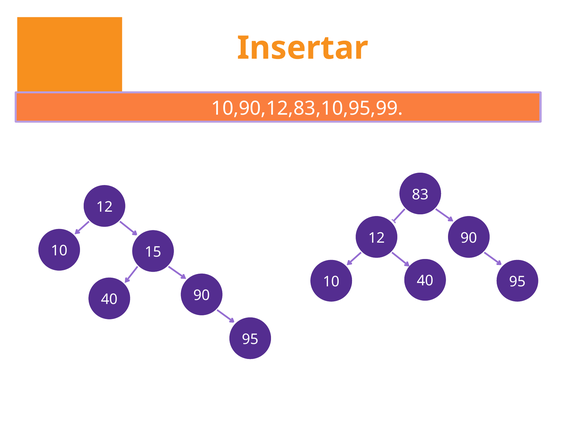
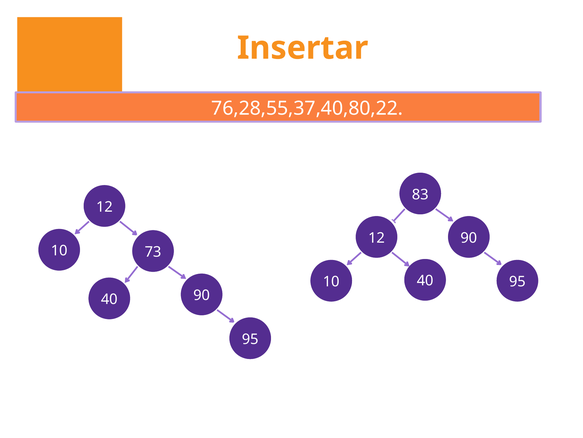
10,90,12,83,10,95,99: 10,90,12,83,10,95,99 -> 76,28,55,37,40,80,22
15: 15 -> 73
